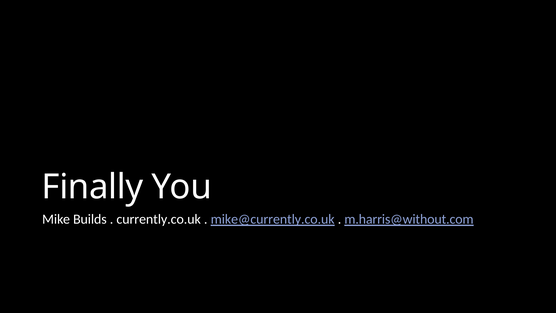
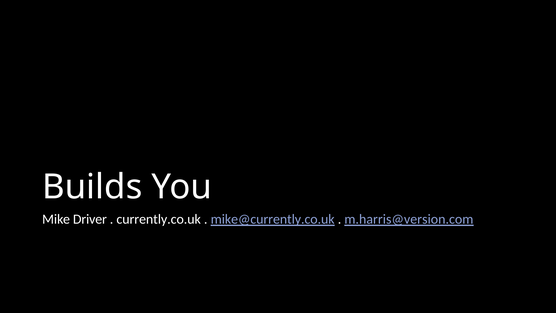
Finally: Finally -> Builds
Builds: Builds -> Driver
m.harris@without.com: m.harris@without.com -> m.harris@version.com
